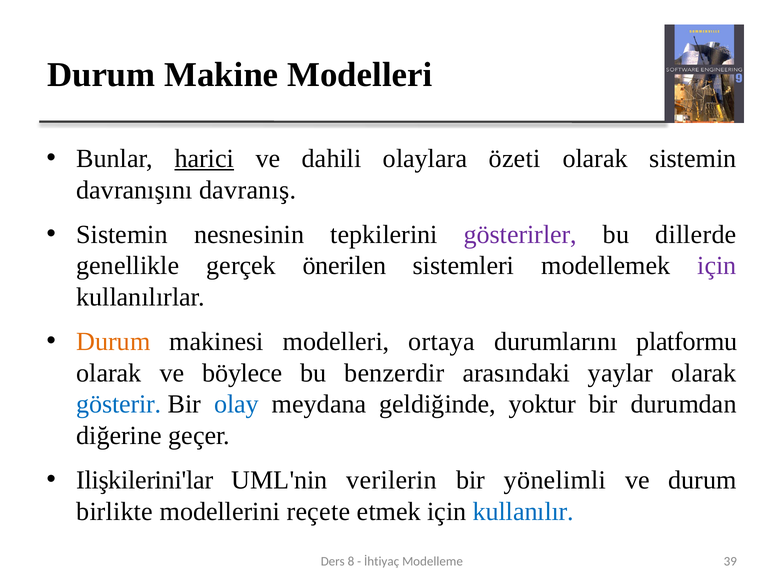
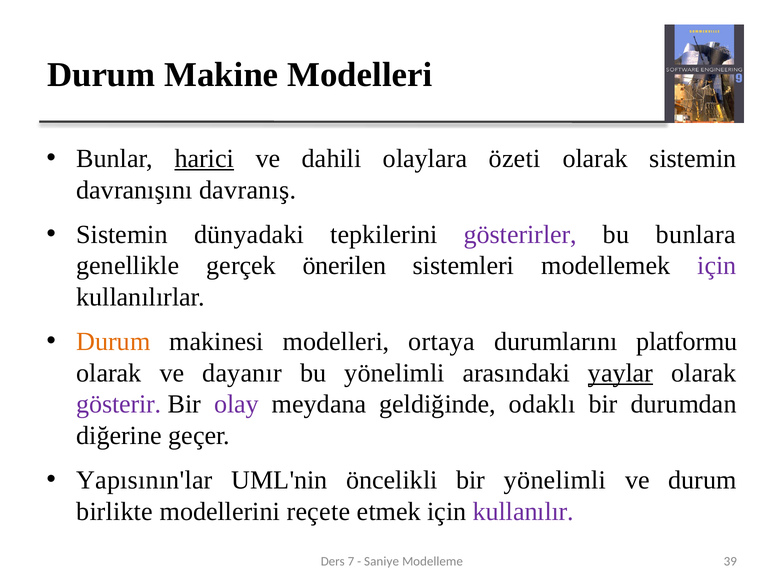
nesnesinin: nesnesinin -> dünyadaki
dillerde: dillerde -> bunlara
böylece: böylece -> dayanır
bu benzerdir: benzerdir -> yönelimli
yaylar underline: none -> present
gösterir colour: blue -> purple
olay colour: blue -> purple
yoktur: yoktur -> odaklı
Ilişkilerini'lar: Ilişkilerini'lar -> Yapısının'lar
verilerin: verilerin -> öncelikli
kullanılır colour: blue -> purple
8: 8 -> 7
İhtiyaç: İhtiyaç -> Saniye
